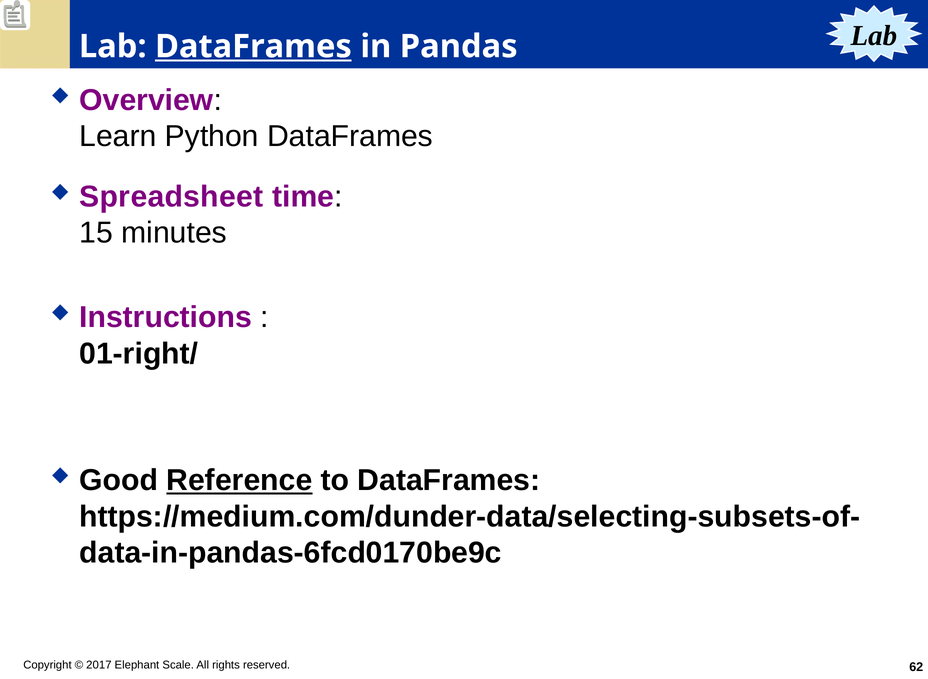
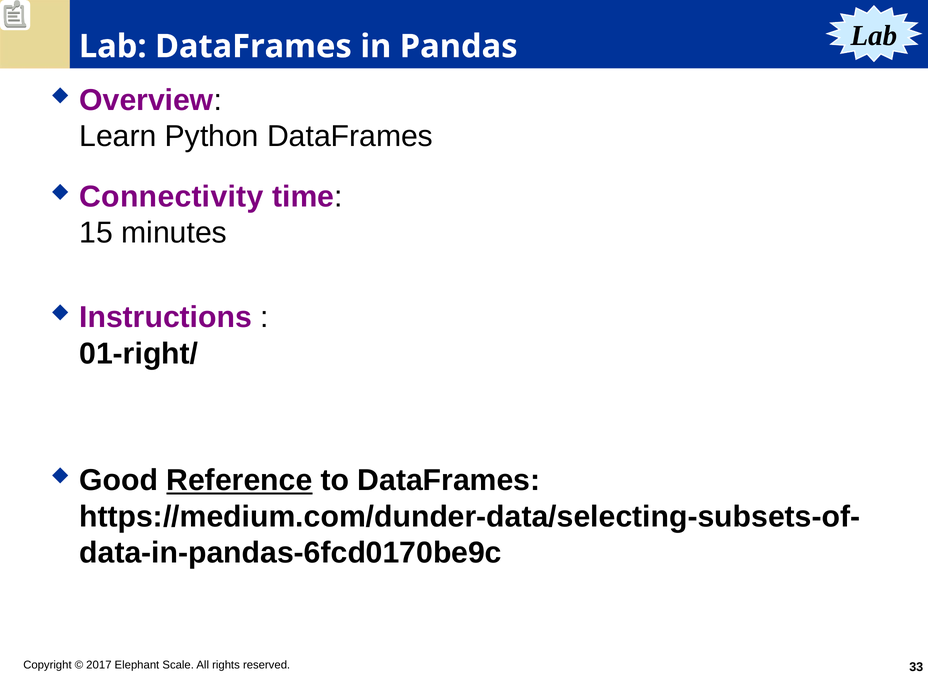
DataFrames at (253, 46) underline: present -> none
Spreadsheet: Spreadsheet -> Connectivity
62: 62 -> 33
